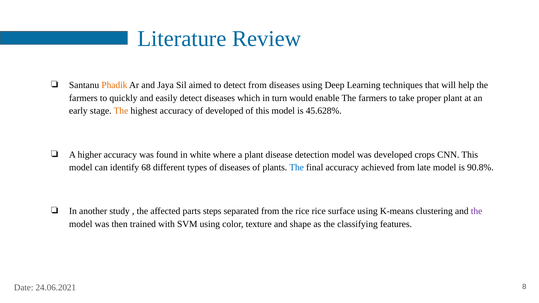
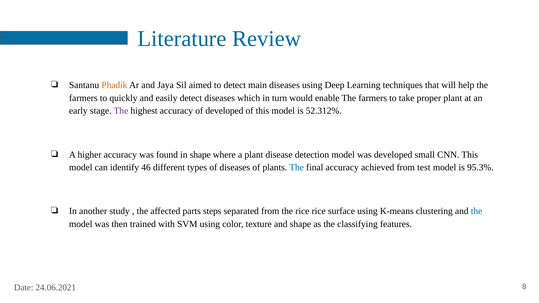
detect from: from -> main
The at (121, 111) colour: orange -> purple
45.628%: 45.628% -> 52.312%
in white: white -> shape
crops: crops -> small
68: 68 -> 46
late: late -> test
90.8%: 90.8% -> 95.3%
the at (477, 211) colour: purple -> blue
